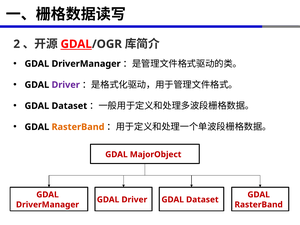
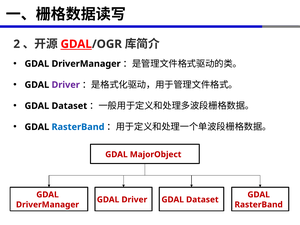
RasterBand at (78, 127) colour: orange -> blue
